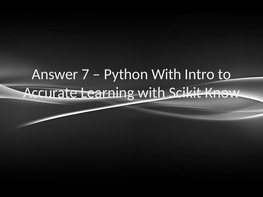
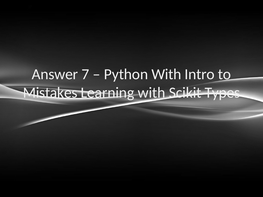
Accurate: Accurate -> Mistakes
Know: Know -> Types
